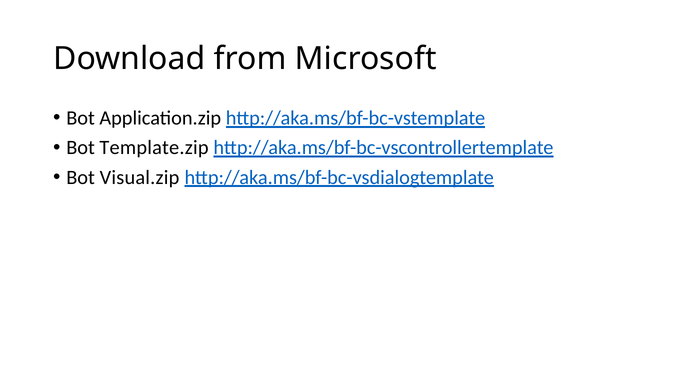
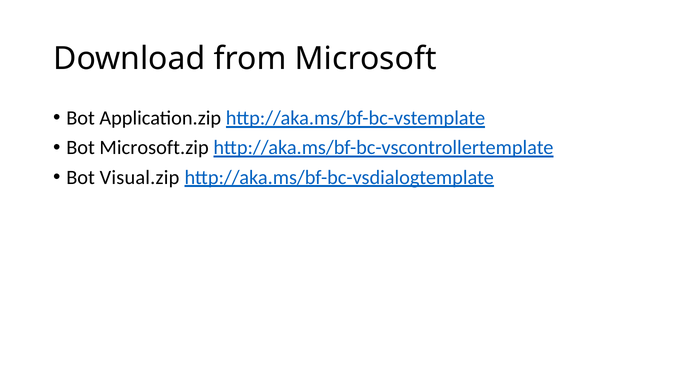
Template.zip: Template.zip -> Microsoft.zip
